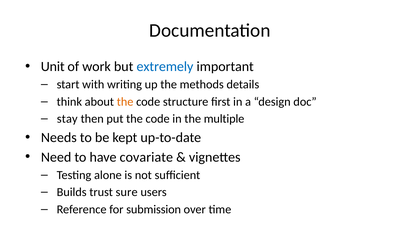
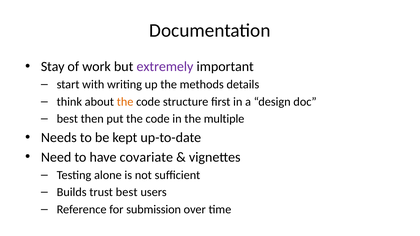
Unit: Unit -> Stay
extremely colour: blue -> purple
stay at (67, 119): stay -> best
trust sure: sure -> best
